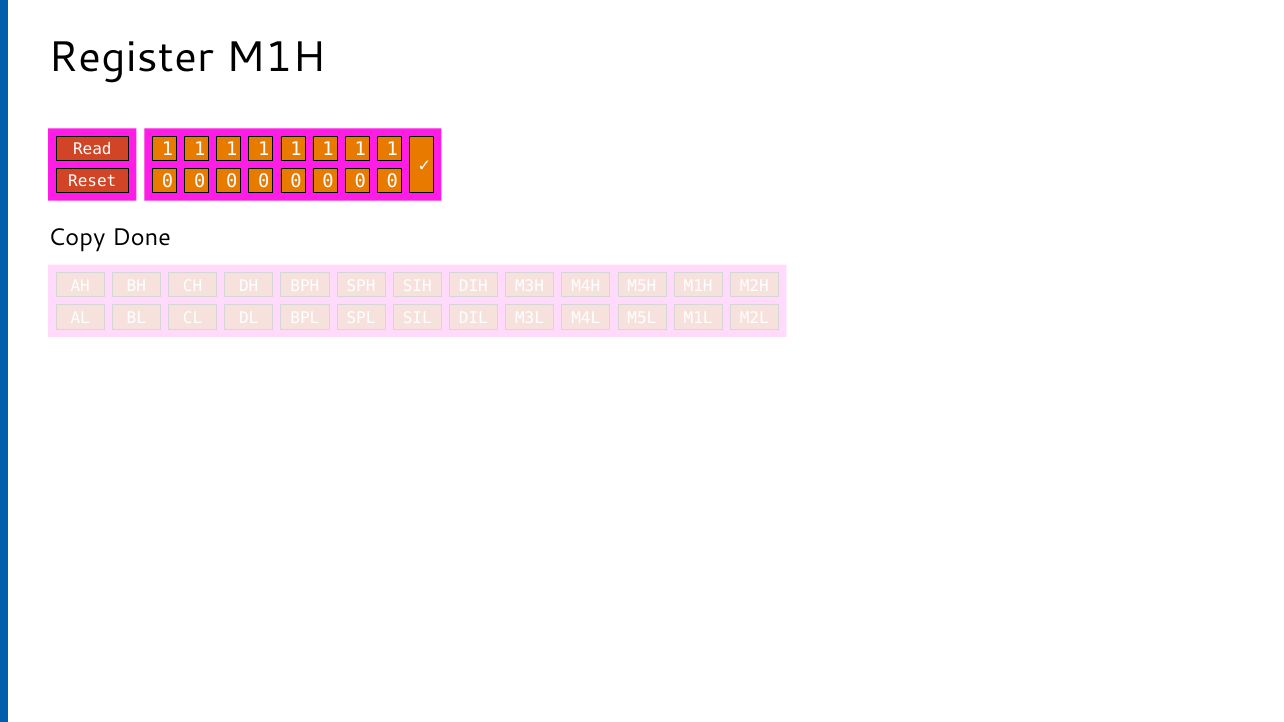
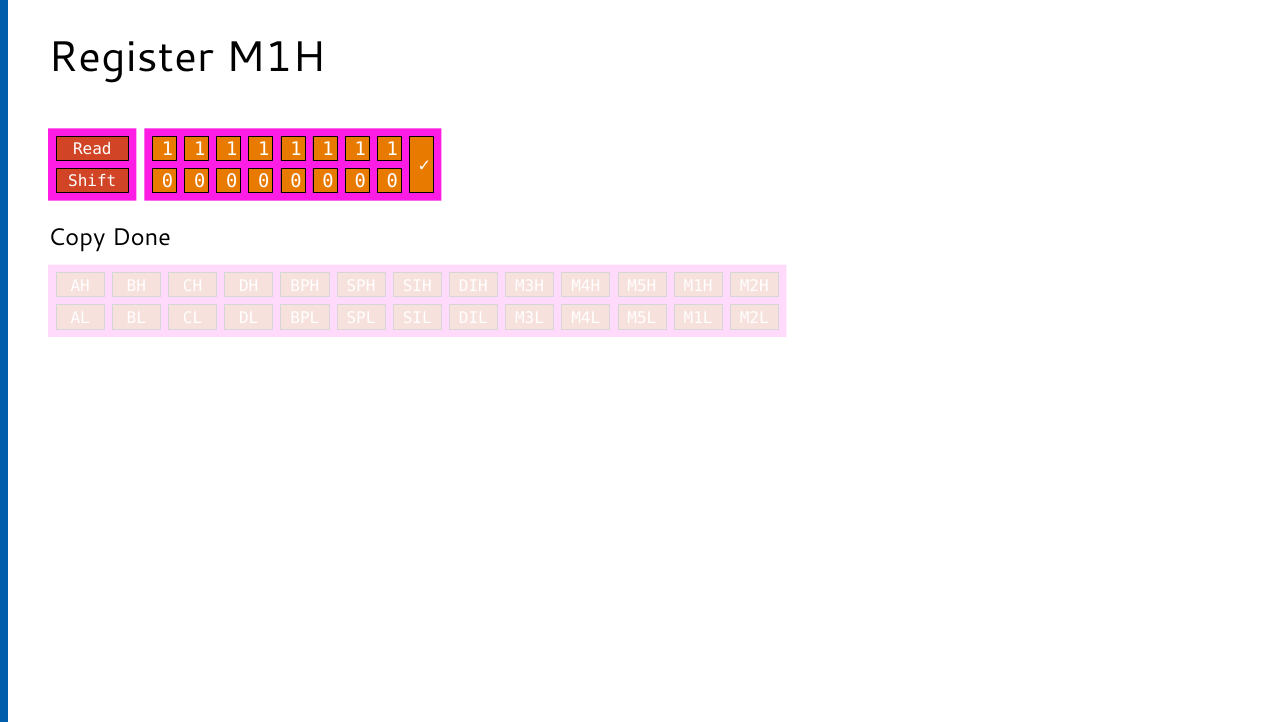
Reset: Reset -> Shift
